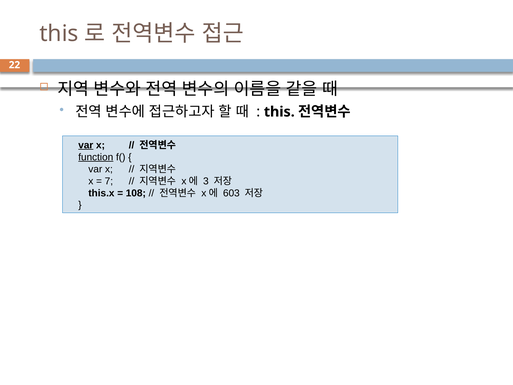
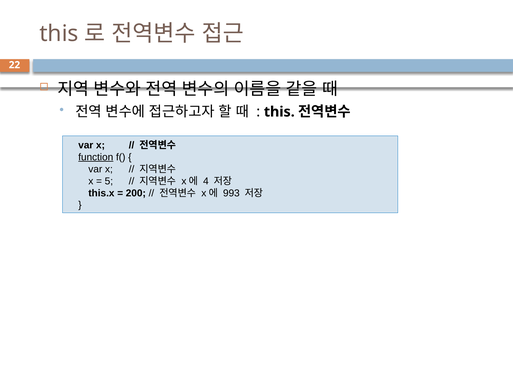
var at (86, 145) underline: present -> none
7: 7 -> 5
3: 3 -> 4
108: 108 -> 200
603: 603 -> 993
